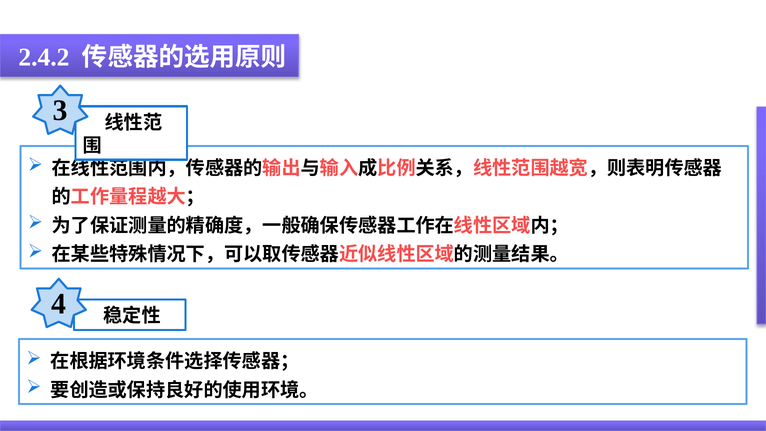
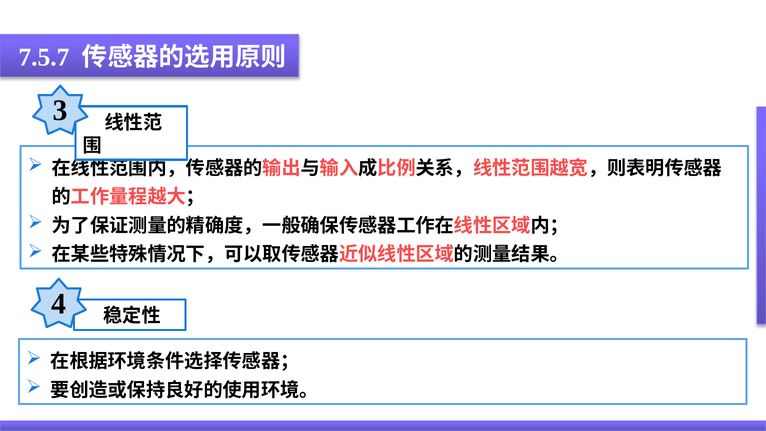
2.4.2: 2.4.2 -> 7.5.7
